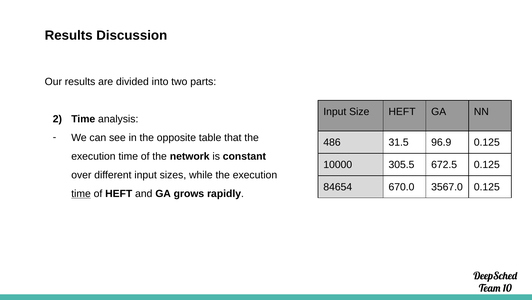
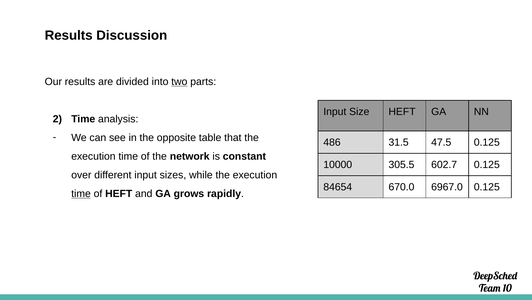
two underline: none -> present
96.9: 96.9 -> 47.5
672.5: 672.5 -> 602.7
3567.0: 3567.0 -> 6967.0
